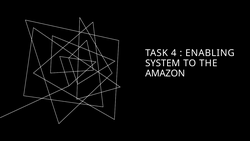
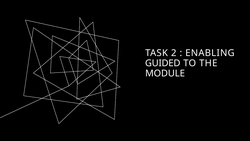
4: 4 -> 2
SYSTEM: SYSTEM -> GUIDED
AMAZON: AMAZON -> MODULE
